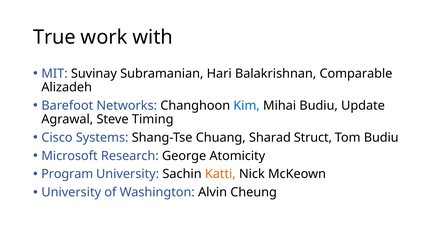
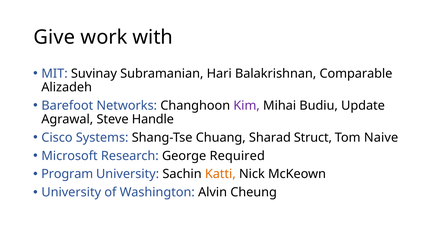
True: True -> Give
Kim colour: blue -> purple
Timing: Timing -> Handle
Tom Budiu: Budiu -> Naive
Atomicity: Atomicity -> Required
